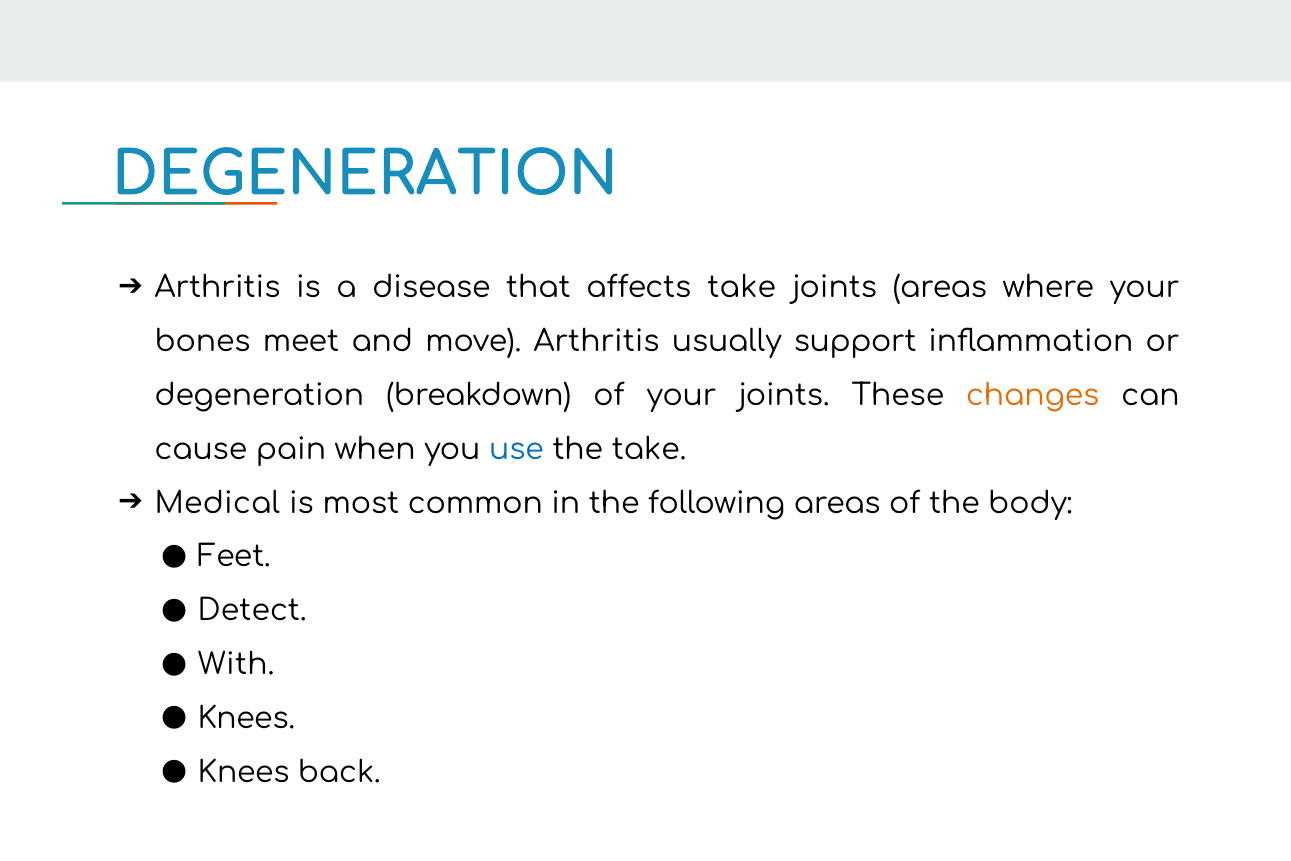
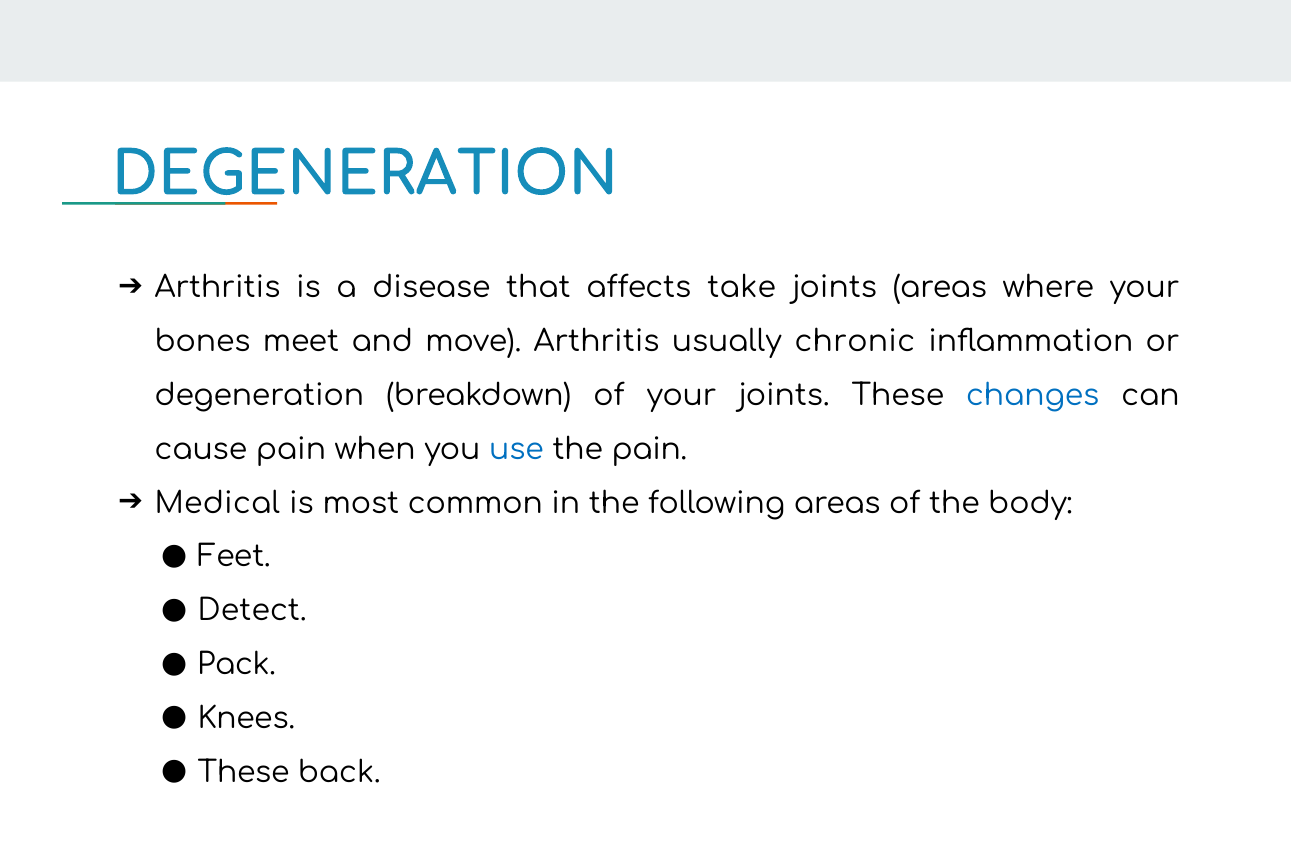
support: support -> chronic
changes colour: orange -> blue
the take: take -> pain
With: With -> Pack
Knees at (244, 772): Knees -> These
